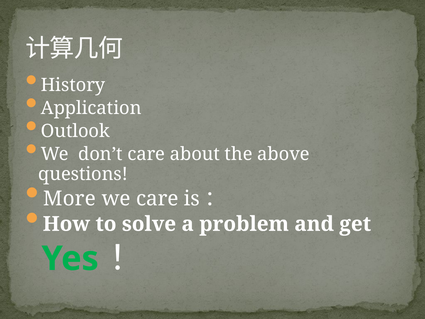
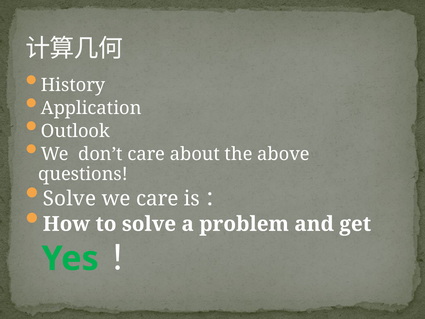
More at (69, 198): More -> Solve
